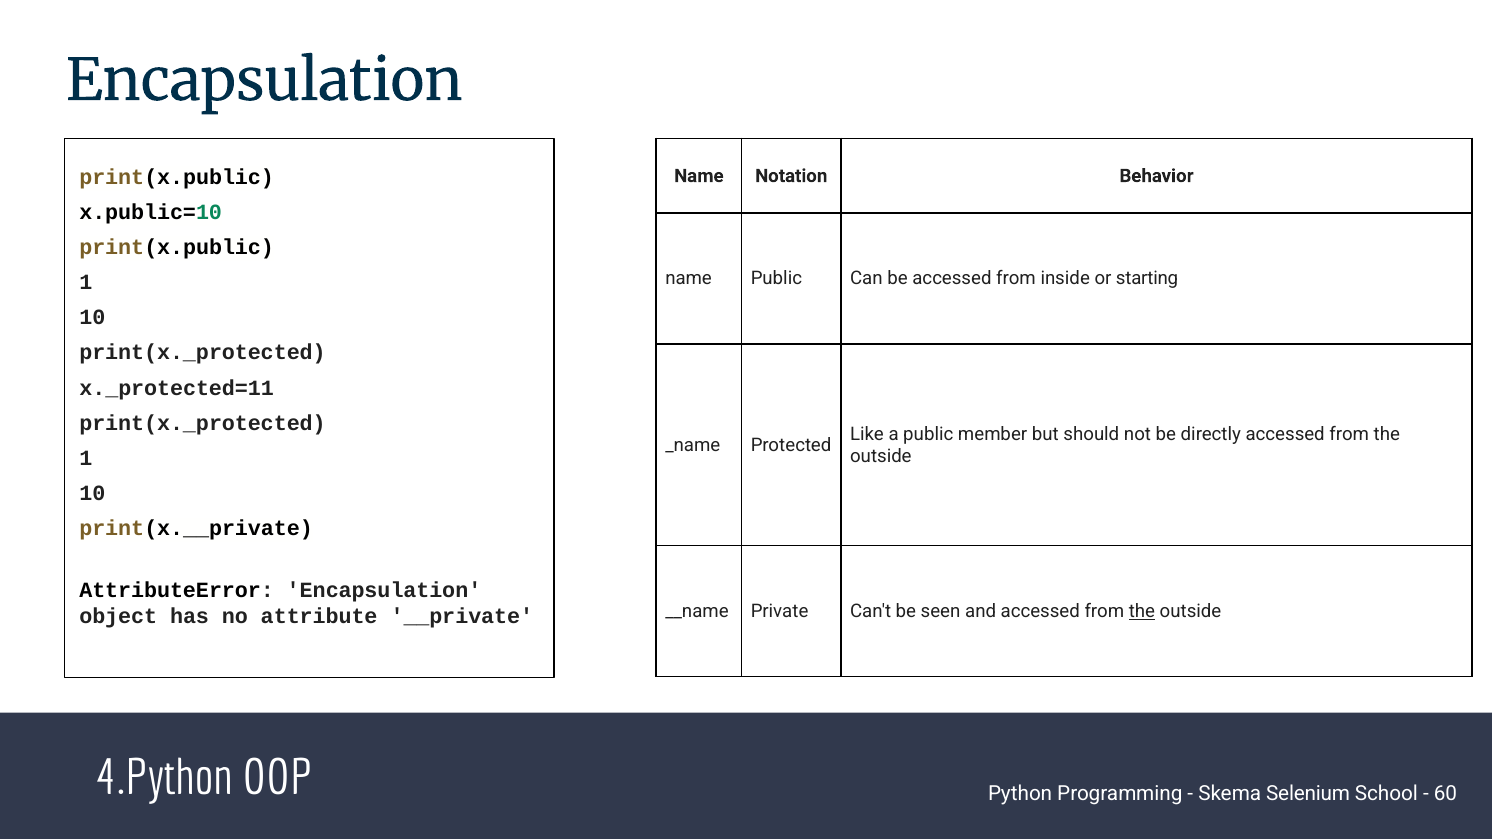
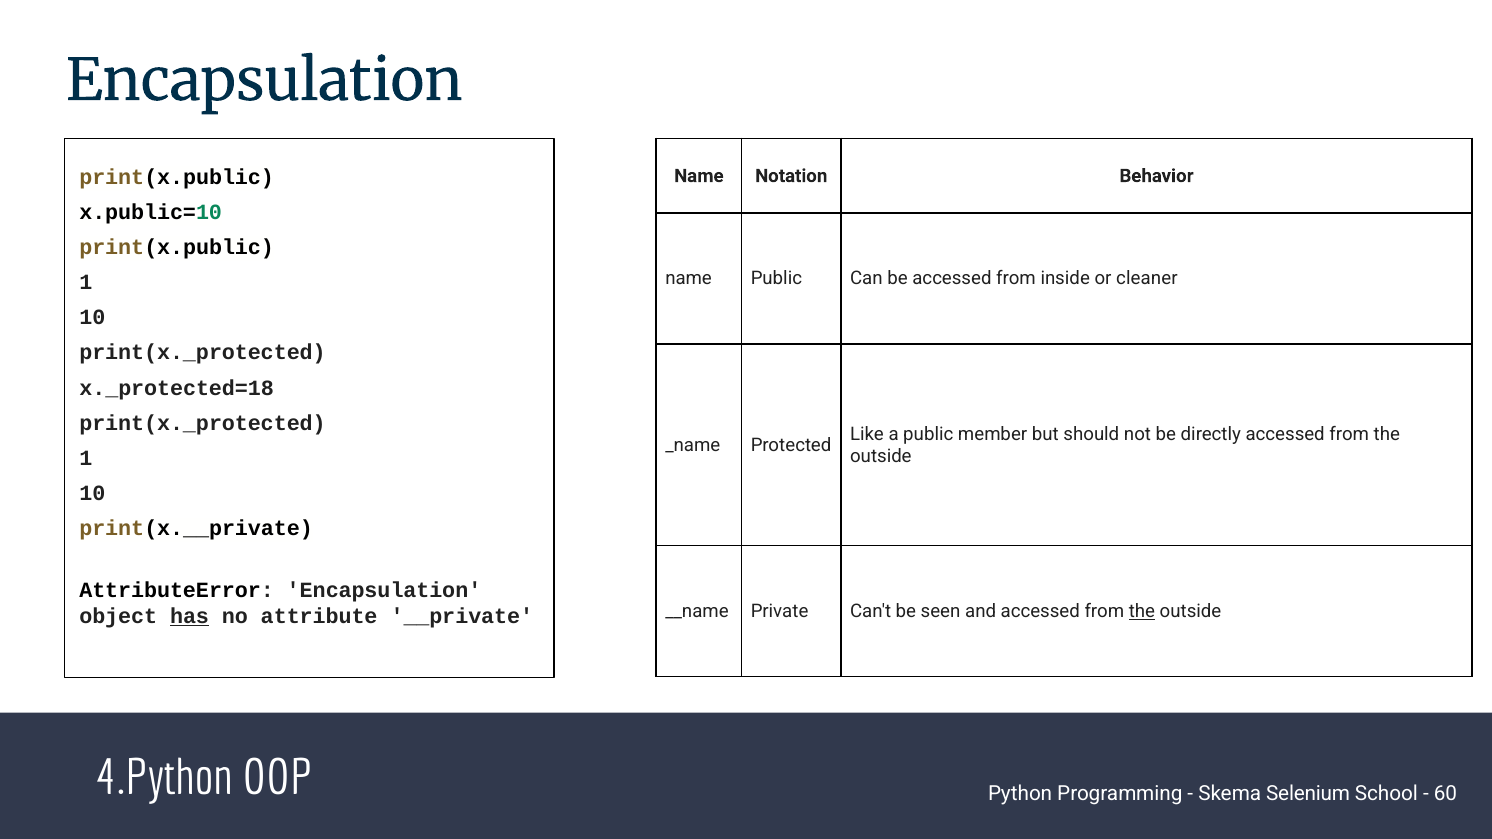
starting: starting -> cleaner
x._protected=11: x._protected=11 -> x._protected=18
has underline: none -> present
